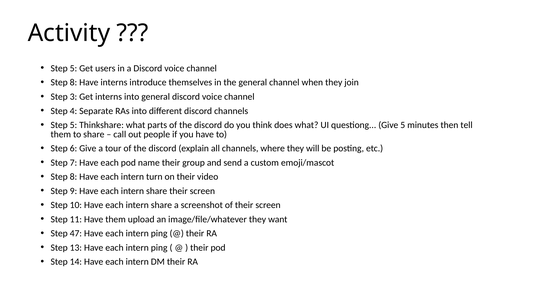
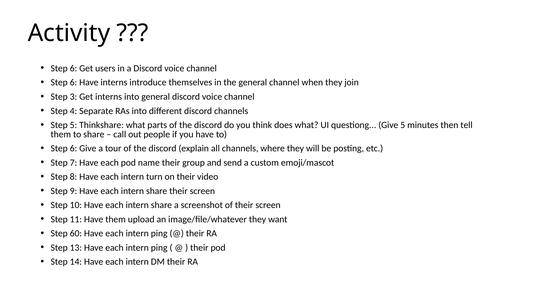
5 at (73, 68): 5 -> 6
8 at (73, 82): 8 -> 6
47: 47 -> 60
